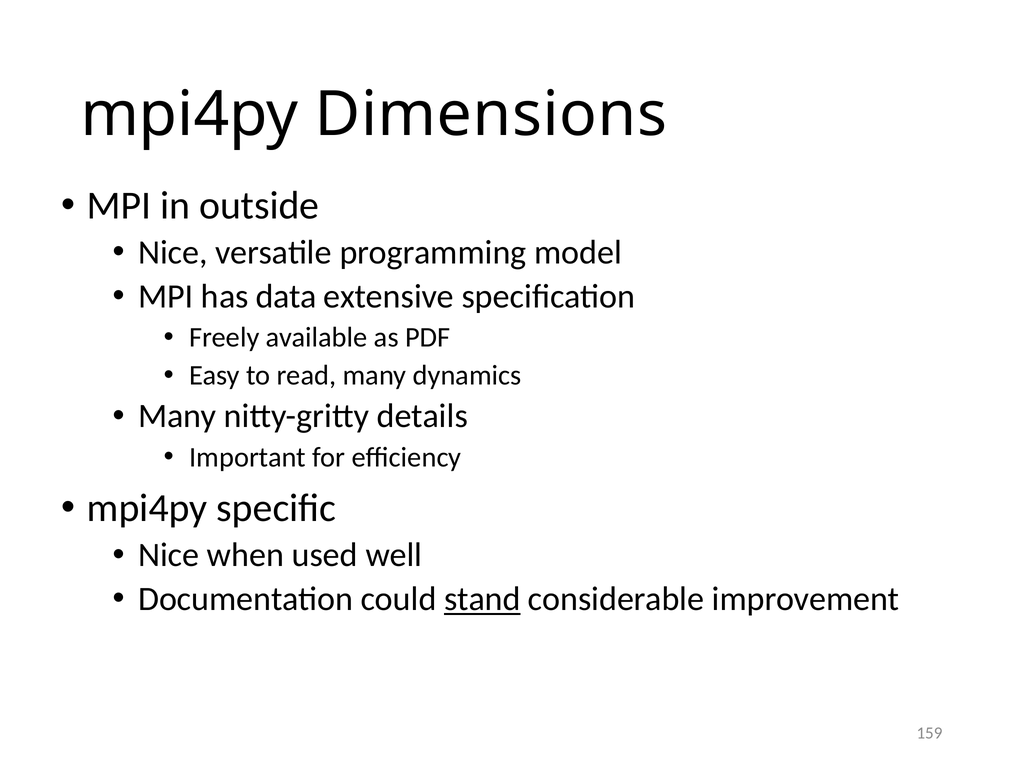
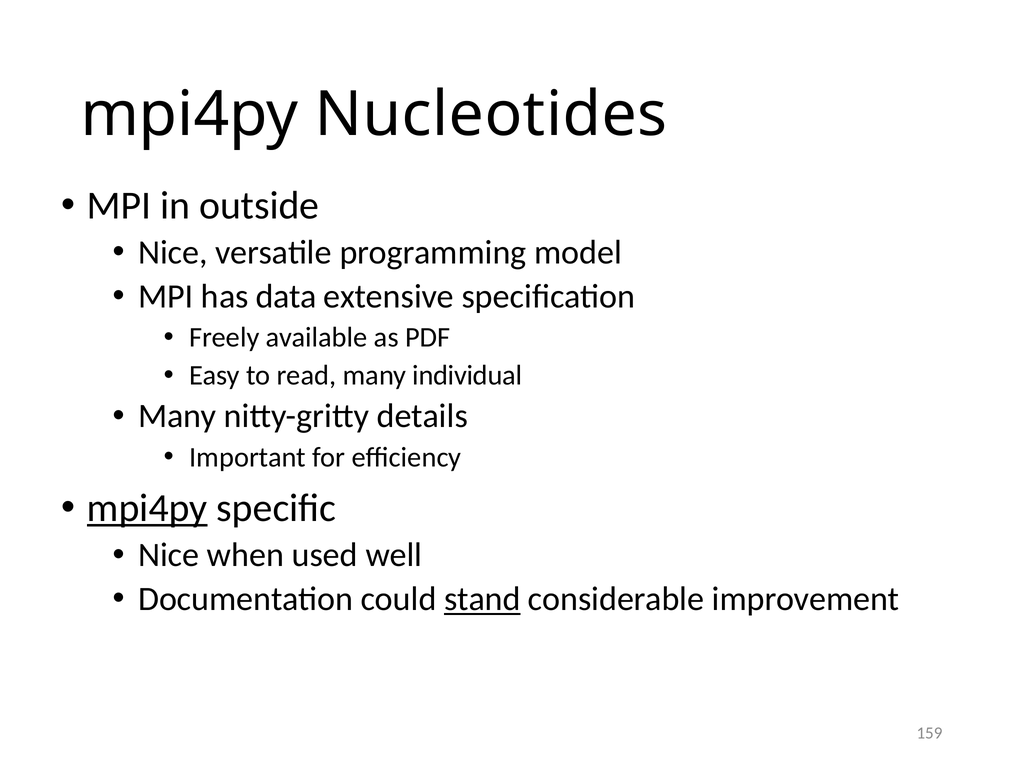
Dimensions: Dimensions -> Nucleotides
dynamics: dynamics -> individual
mpi4py at (147, 508) underline: none -> present
